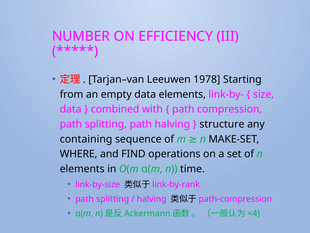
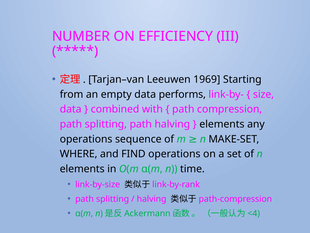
1978: 1978 -> 1969
data elements: elements -> performs
structure at (222, 124): structure -> elements
containing at (86, 139): containing -> operations
